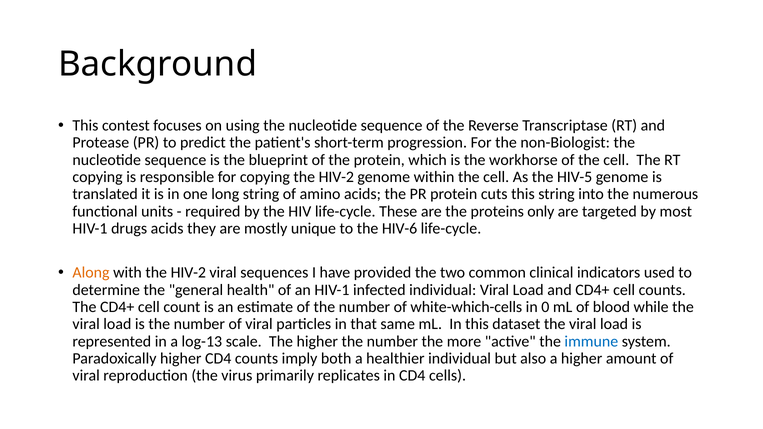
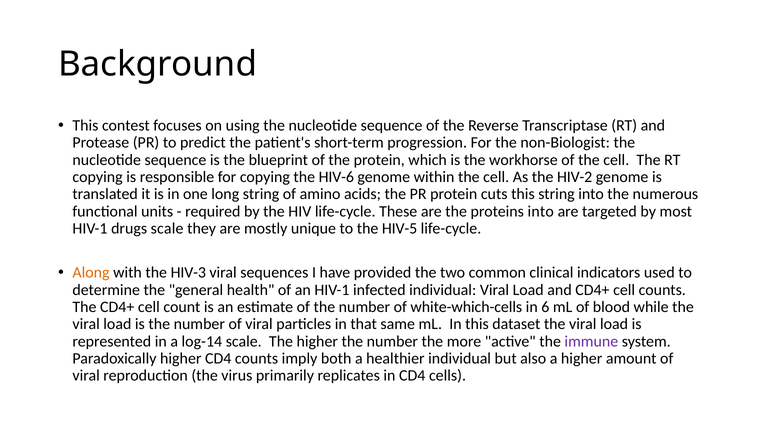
copying the HIV-2: HIV-2 -> HIV-6
HIV-5: HIV-5 -> HIV-2
proteins only: only -> into
drugs acids: acids -> scale
HIV-6: HIV-6 -> HIV-5
with the HIV-2: HIV-2 -> HIV-3
0: 0 -> 6
log-13: log-13 -> log-14
immune colour: blue -> purple
